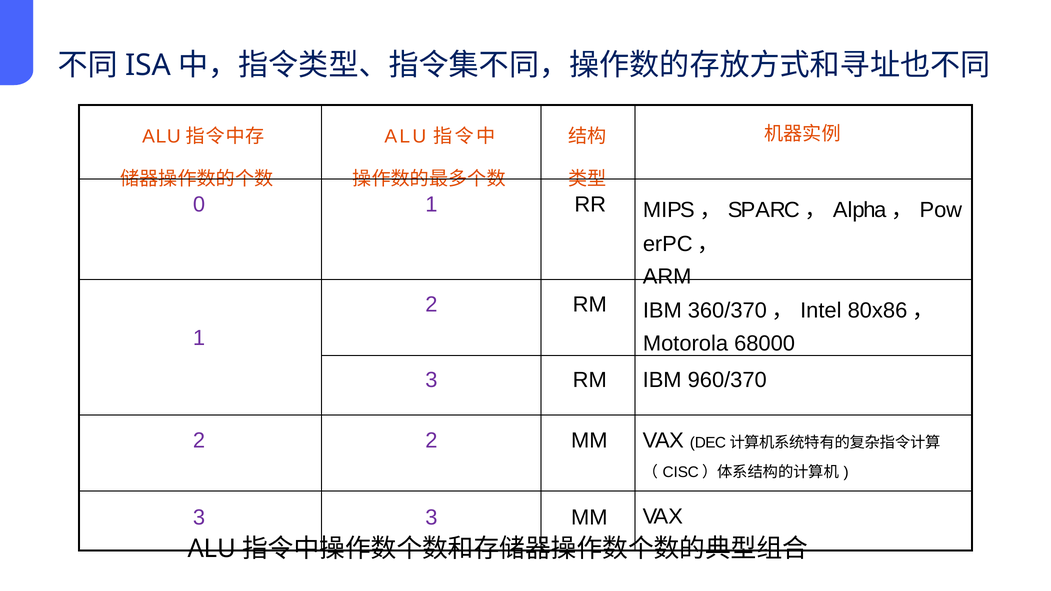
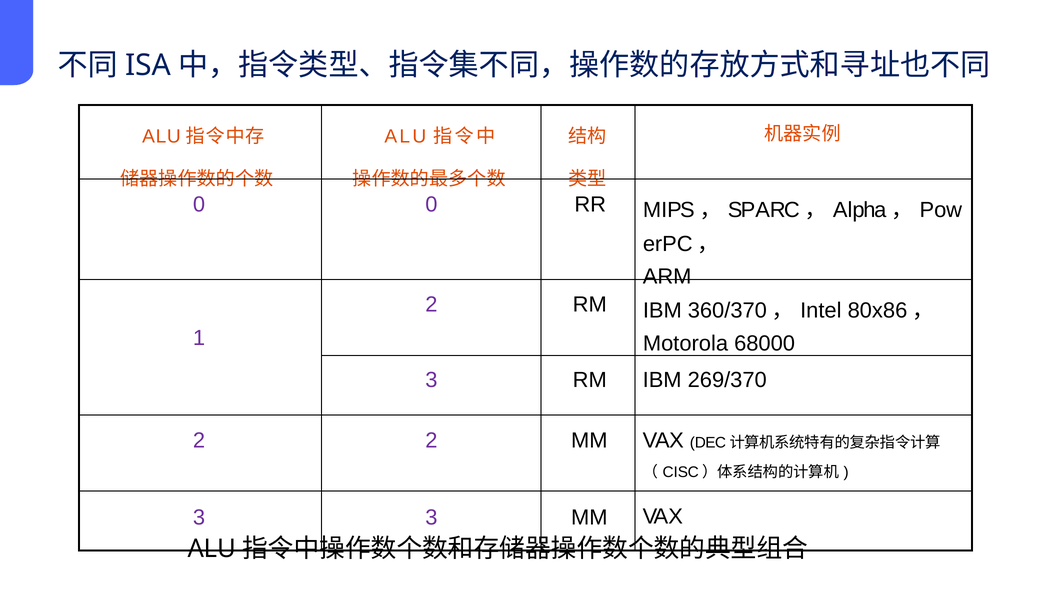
0 1: 1 -> 0
960/370: 960/370 -> 269/370
